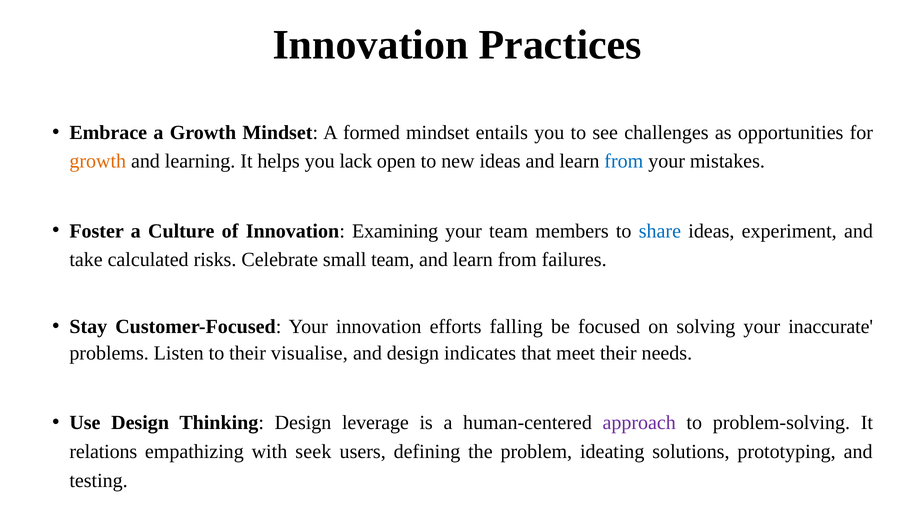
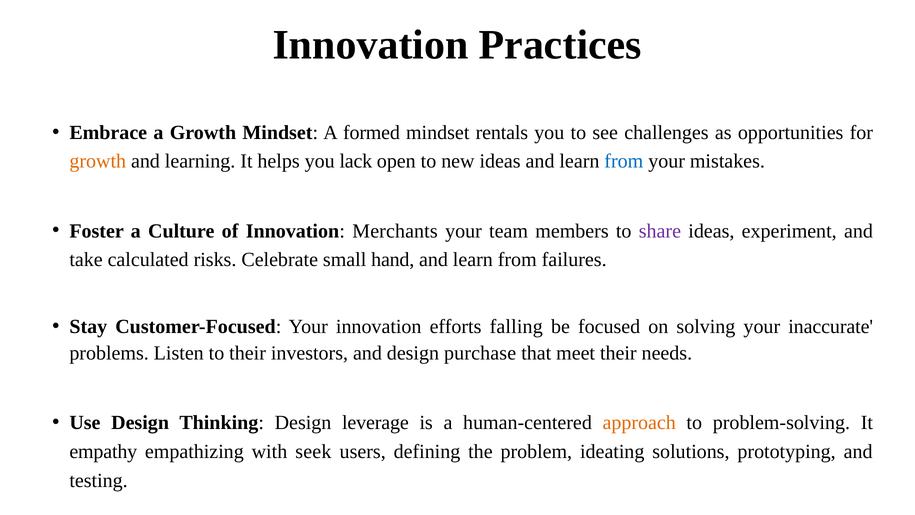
entails: entails -> rentals
Examining: Examining -> Merchants
share colour: blue -> purple
small team: team -> hand
visualise: visualise -> investors
indicates: indicates -> purchase
approach colour: purple -> orange
relations: relations -> empathy
